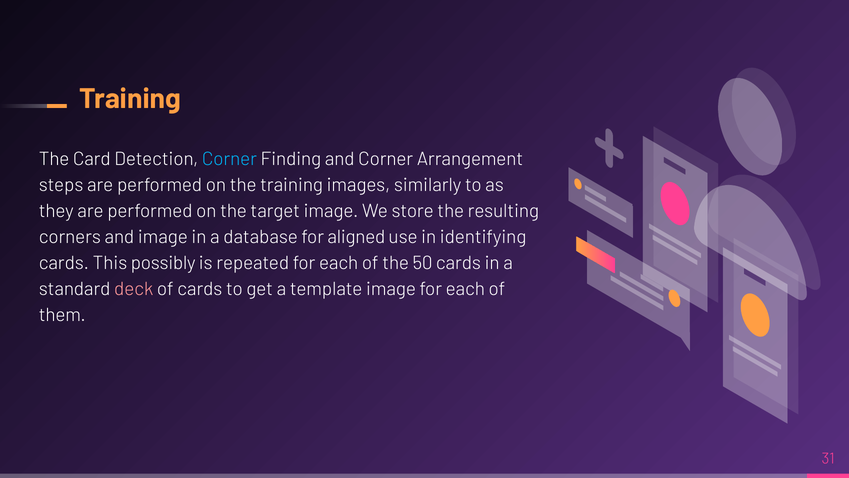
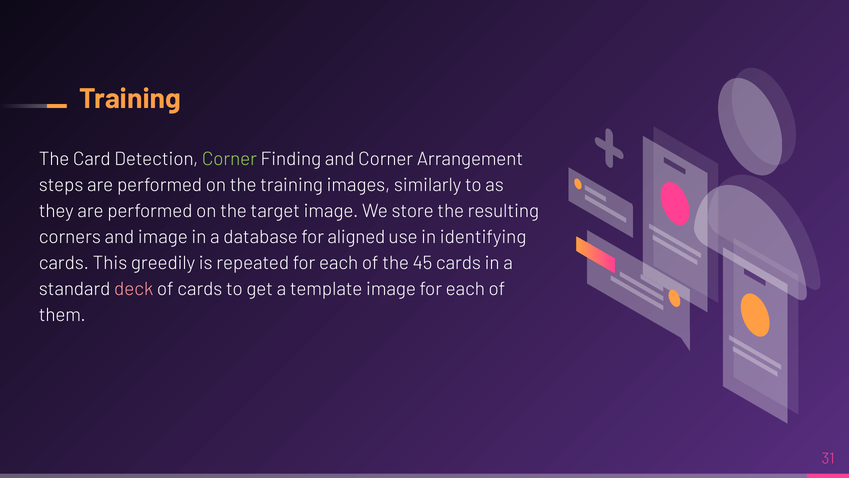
Corner at (229, 159) colour: light blue -> light green
possibly: possibly -> greedily
50: 50 -> 45
